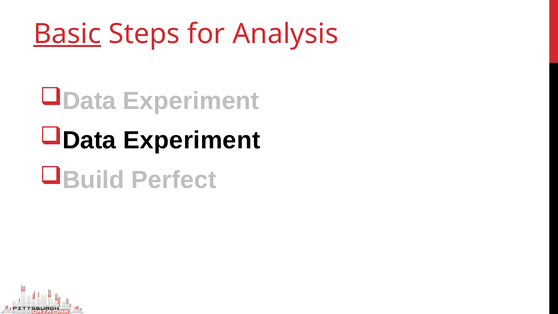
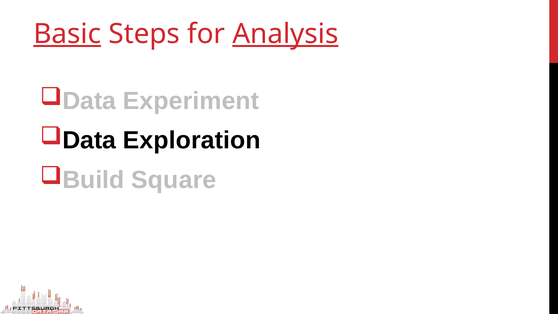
Analysis underline: none -> present
Experiment at (192, 140): Experiment -> Exploration
Perfect: Perfect -> Square
